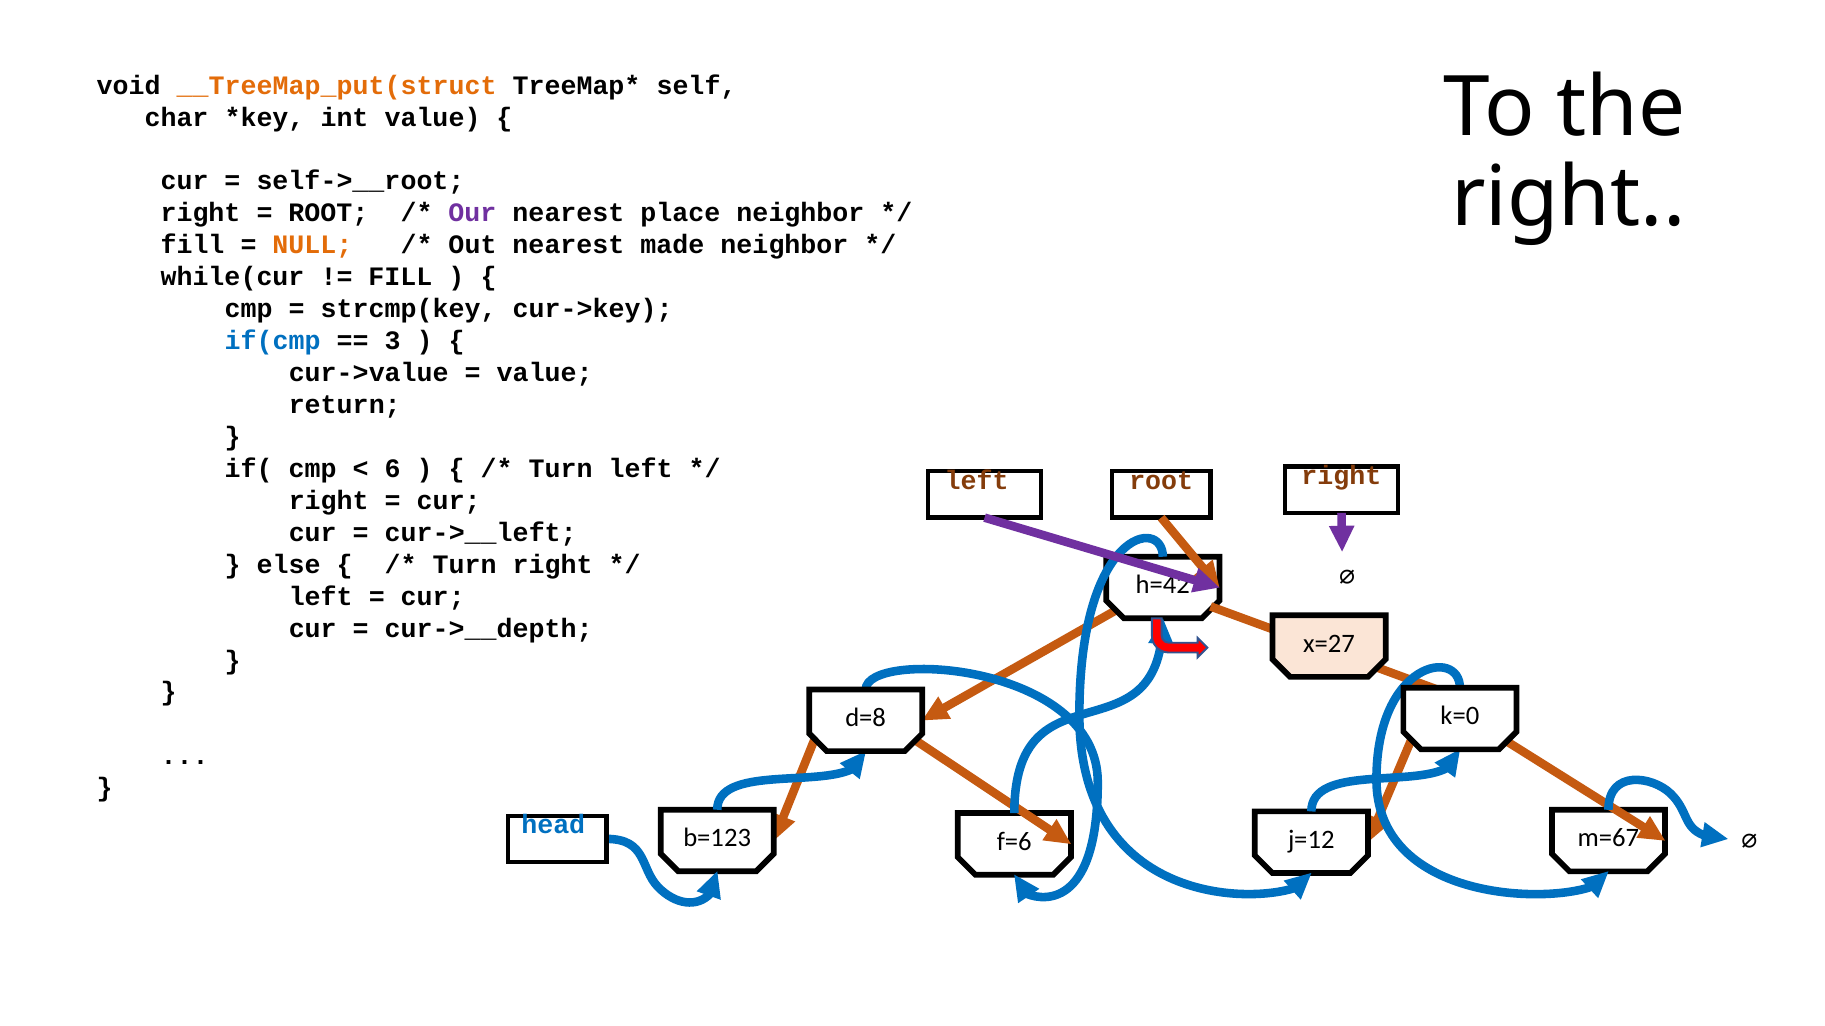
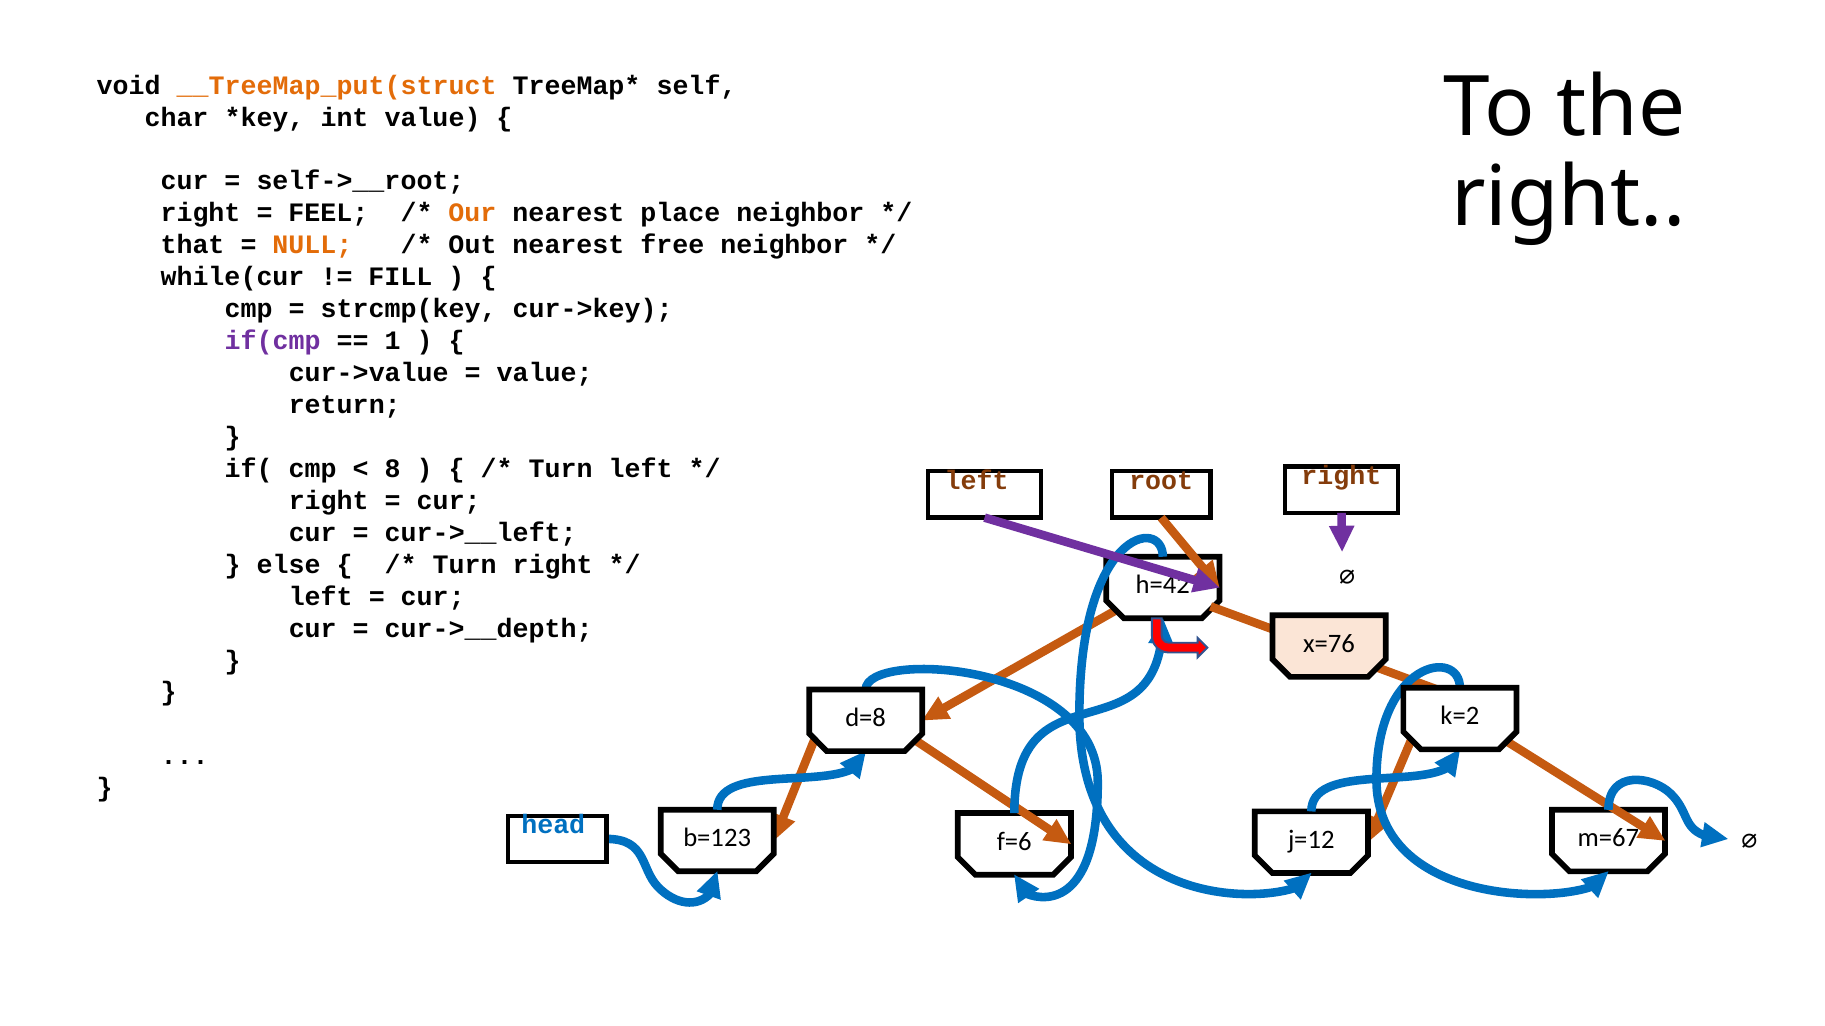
ROOT at (328, 213): ROOT -> FEEL
Our colour: purple -> orange
fill at (193, 245): fill -> that
made: made -> free
if(cmp colour: blue -> purple
3: 3 -> 1
6: 6 -> 8
x=27: x=27 -> x=76
k=0: k=0 -> k=2
